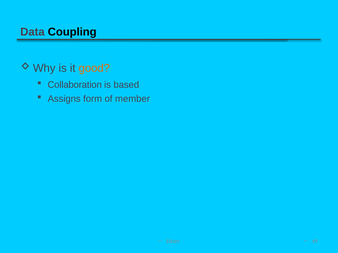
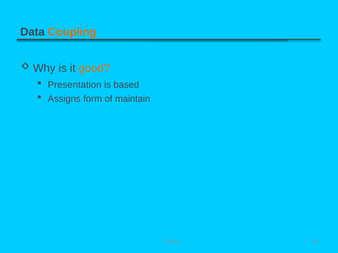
Coupling colour: black -> orange
Collaboration: Collaboration -> Presentation
member: member -> maintain
